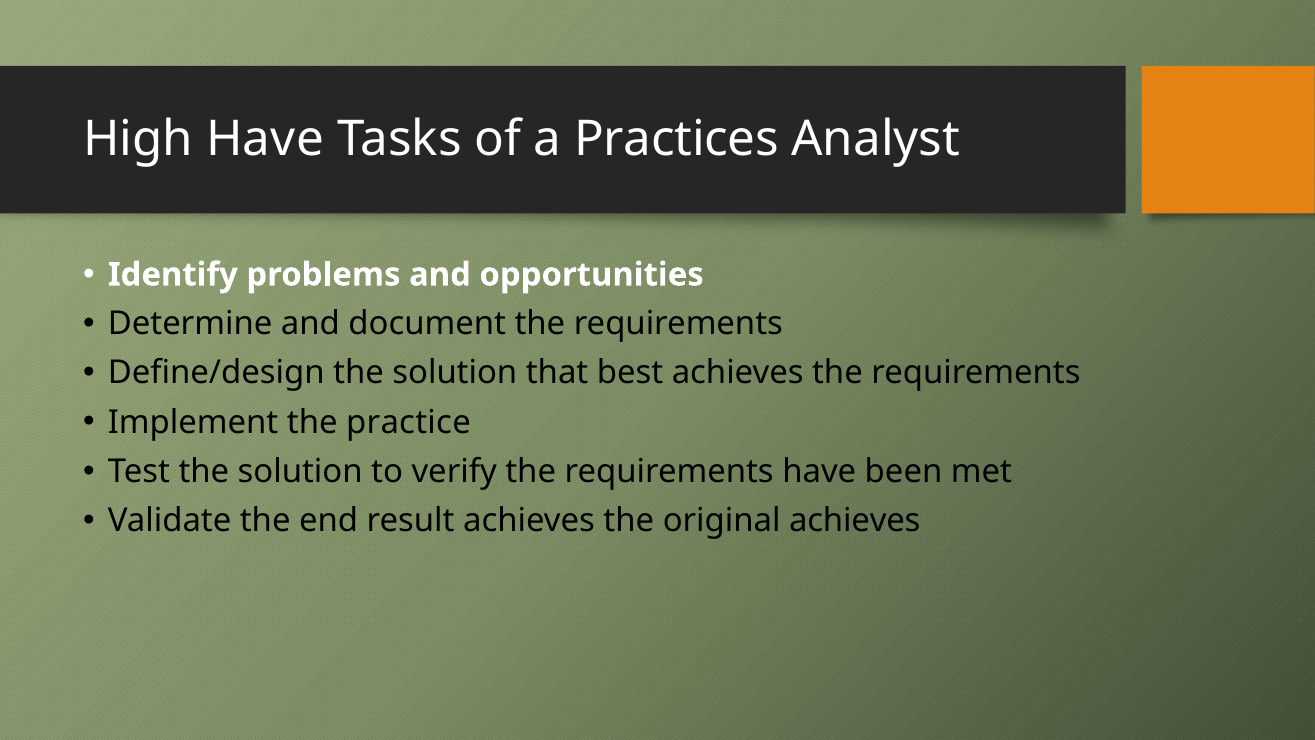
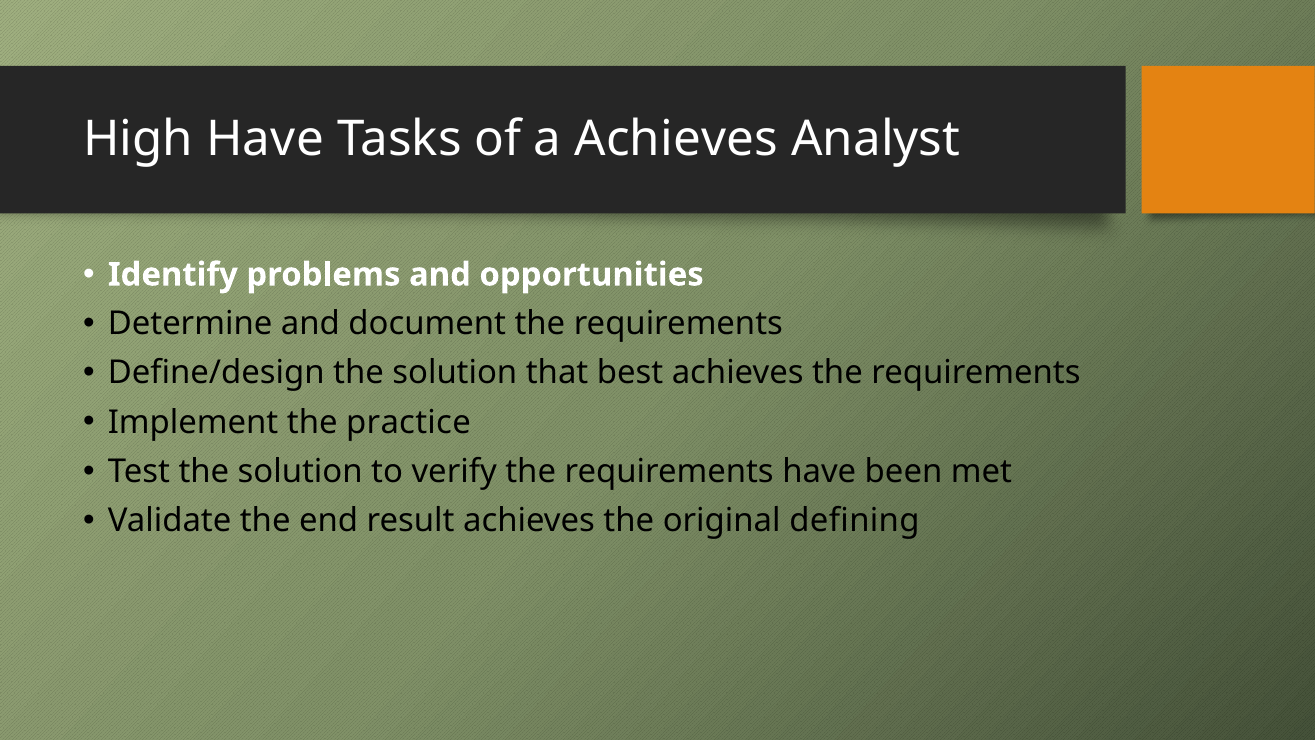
a Practices: Practices -> Achieves
original achieves: achieves -> defining
